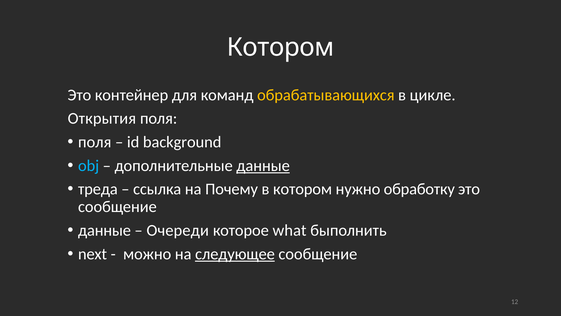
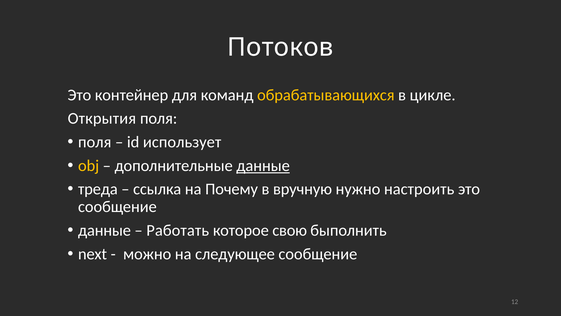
Котором at (281, 47): Котором -> Потоков
background: background -> использует
obj colour: light blue -> yellow
в котором: котором -> вручную
обработку: обработку -> настроить
Очереди: Очереди -> Работать
what: what -> свою
следующее underline: present -> none
